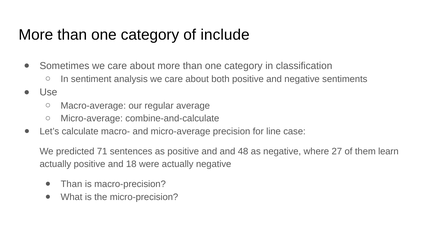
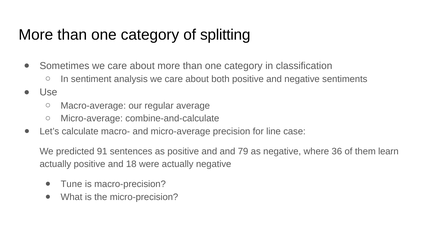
include: include -> splitting
71: 71 -> 91
48: 48 -> 79
27: 27 -> 36
Than at (71, 184): Than -> Tune
